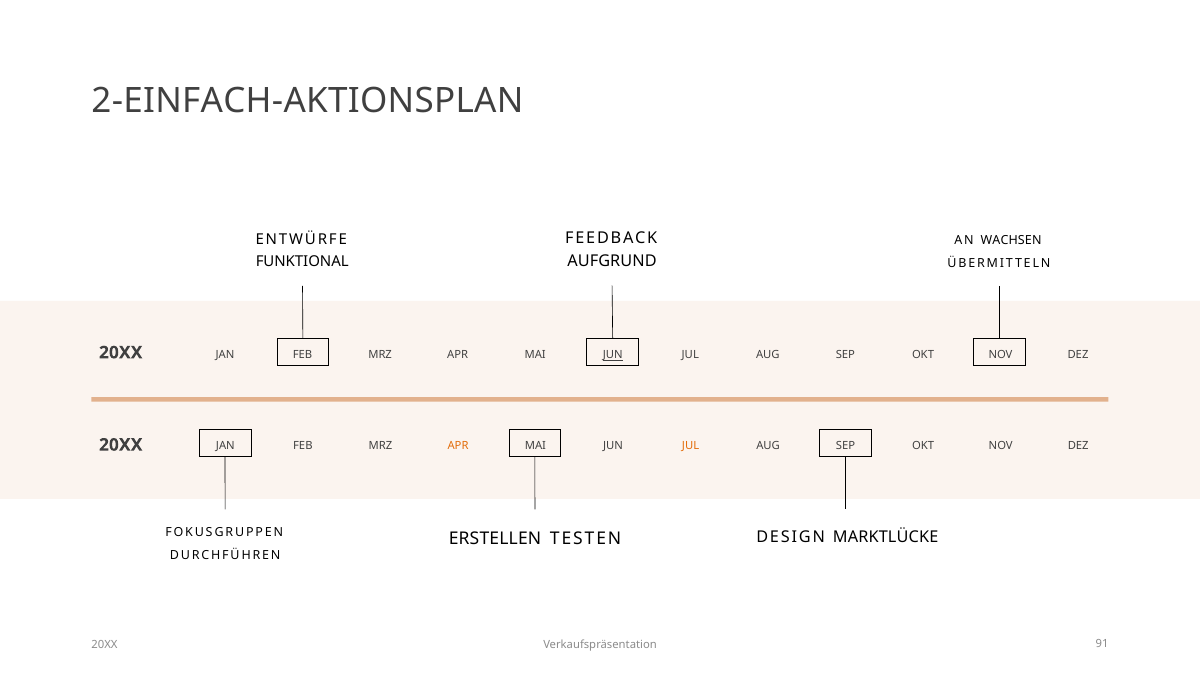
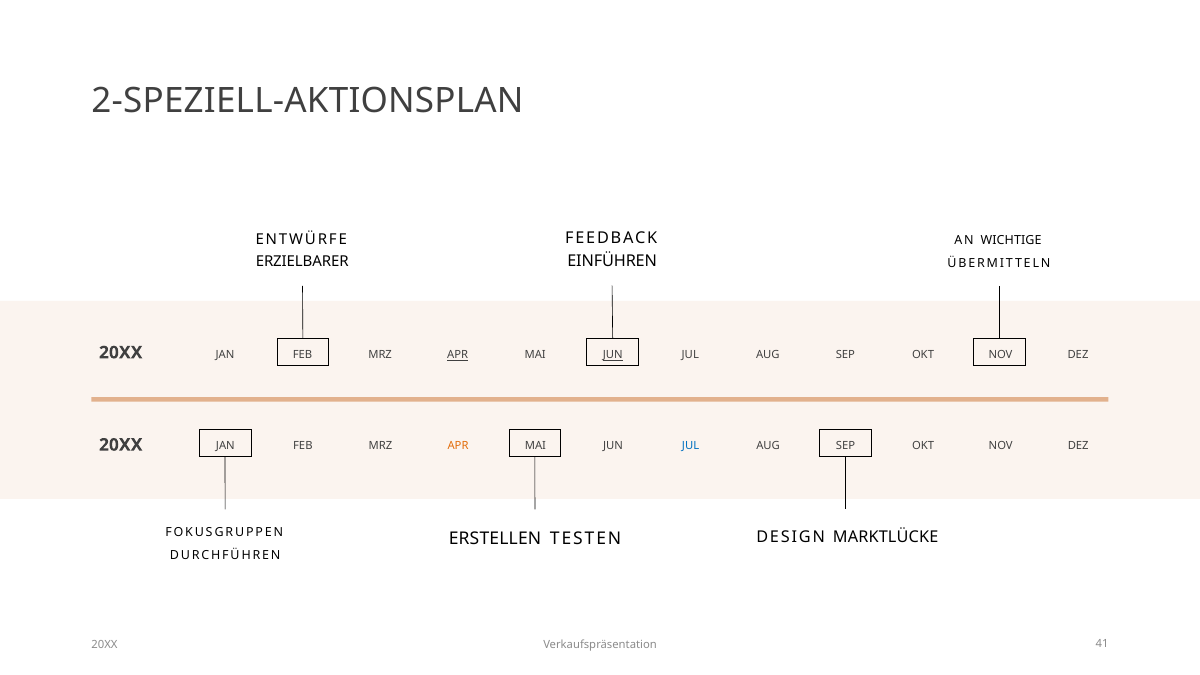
2-EINFACH-AKTIONSPLAN: 2-EINFACH-AKTIONSPLAN -> 2-SPEZIELL-AKTIONSPLAN
WACHSEN: WACHSEN -> WICHTIGE
AUFGRUND: AUFGRUND -> EINFÜHREN
FUNKTIONAL: FUNKTIONAL -> ERZIELBARER
APR at (458, 355) underline: none -> present
JUL at (691, 446) colour: orange -> blue
91: 91 -> 41
